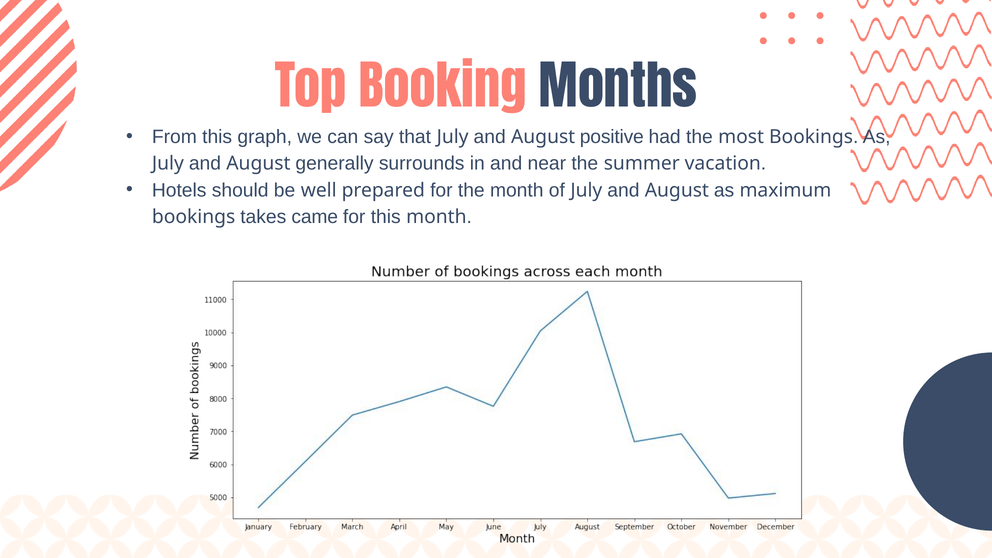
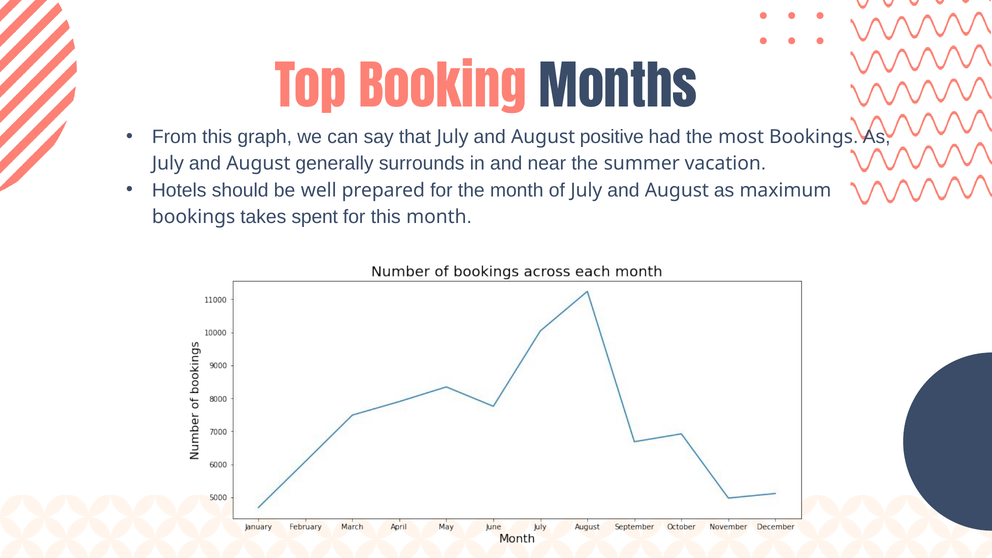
came: came -> spent
